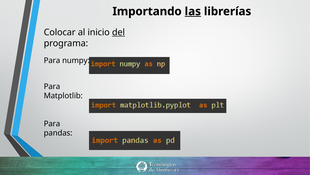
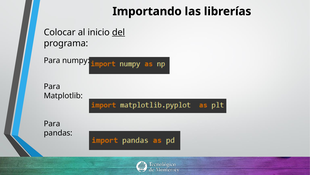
las underline: present -> none
